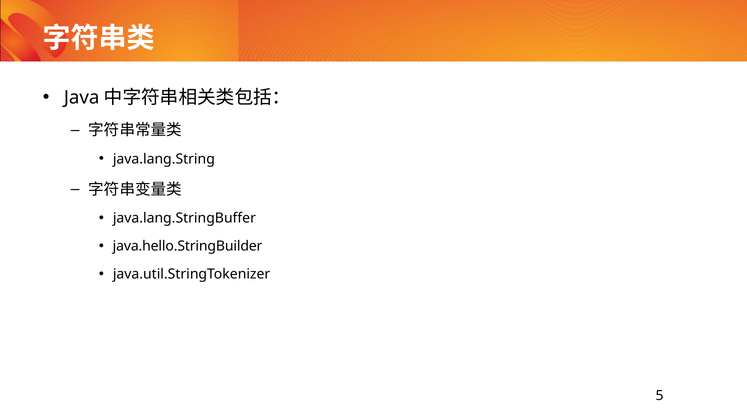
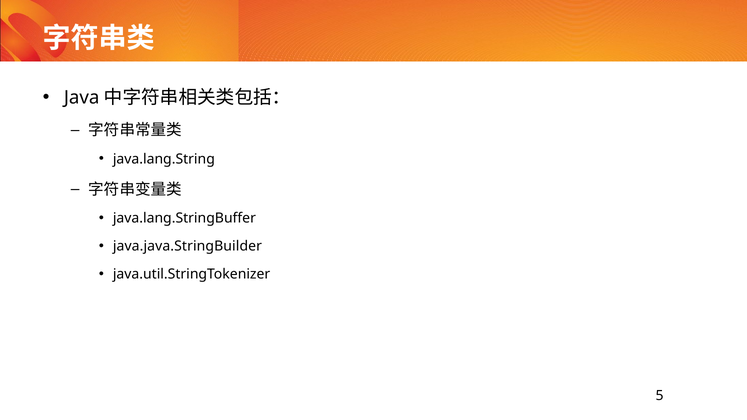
java.hello.StringBuilder: java.hello.StringBuilder -> java.java.StringBuilder
